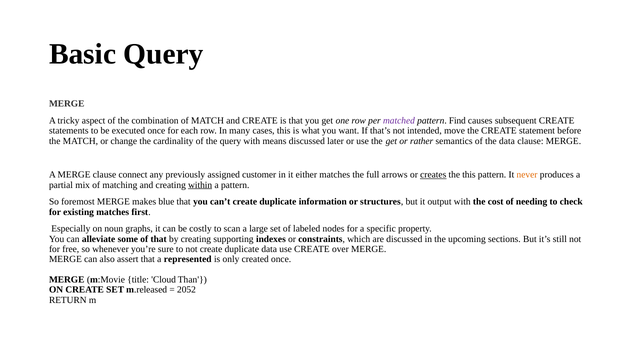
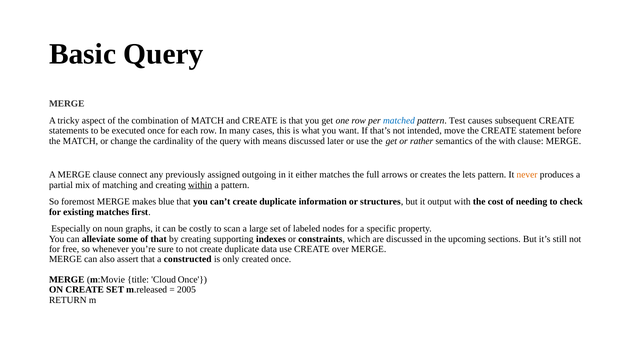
matched colour: purple -> blue
Find: Find -> Test
the data: data -> with
customer: customer -> outgoing
creates underline: present -> none
the this: this -> lets
represented: represented -> constructed
Cloud Than: Than -> Once
2052: 2052 -> 2005
